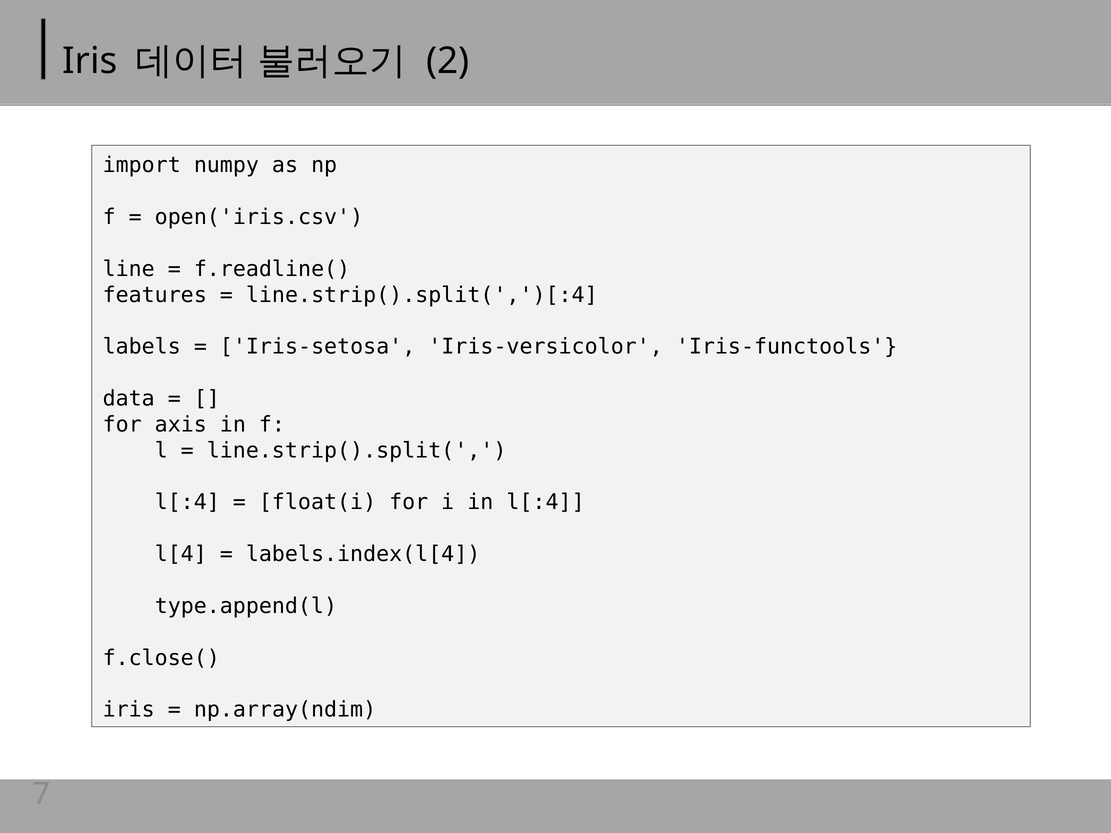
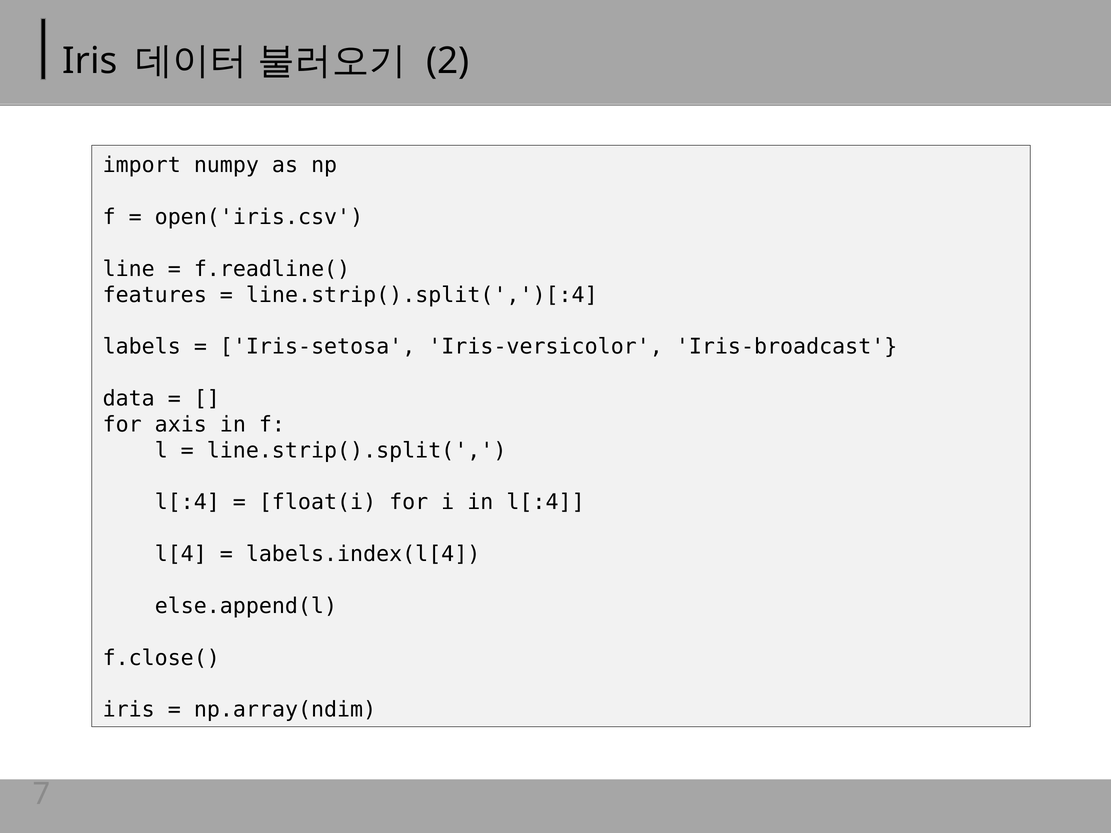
Iris-functools: Iris-functools -> Iris-broadcast
type.append(l: type.append(l -> else.append(l
